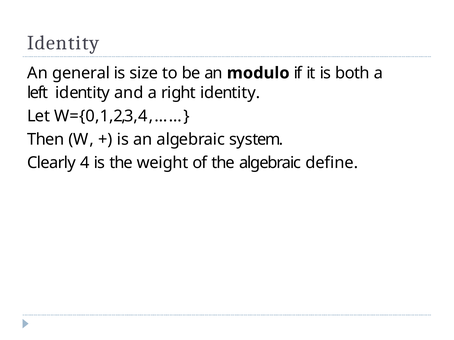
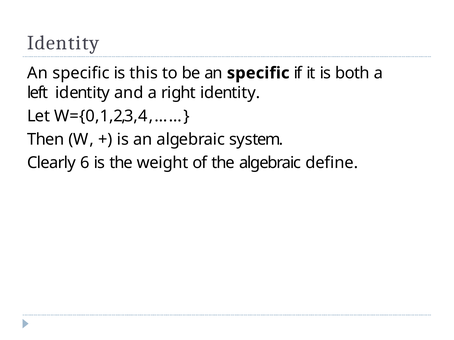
general at (81, 73): general -> specific
size: size -> this
be an modulo: modulo -> specific
4: 4 -> 6
